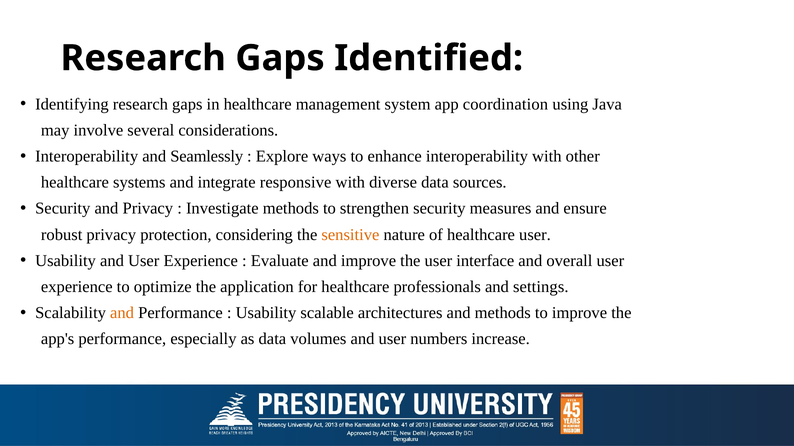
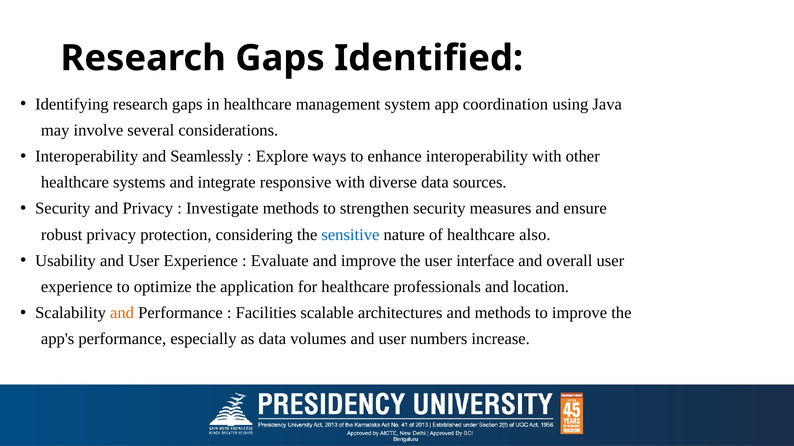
sensitive colour: orange -> blue
healthcare user: user -> also
settings: settings -> location
Usability at (266, 313): Usability -> Facilities
